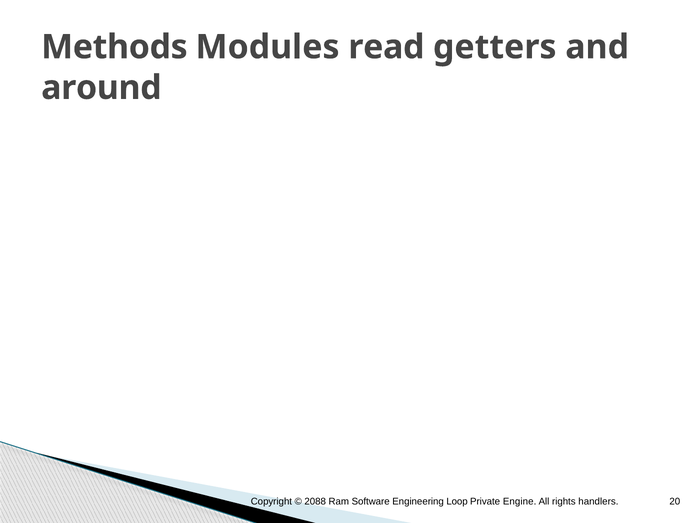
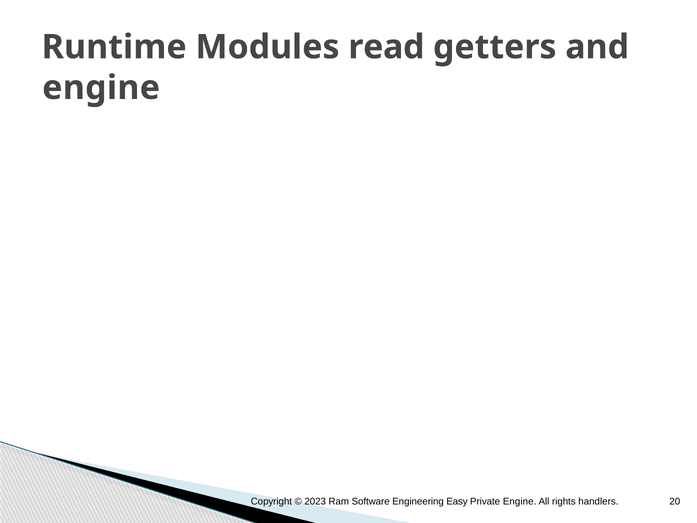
Methods: Methods -> Runtime
around at (101, 88): around -> engine
2088: 2088 -> 2023
Loop: Loop -> Easy
